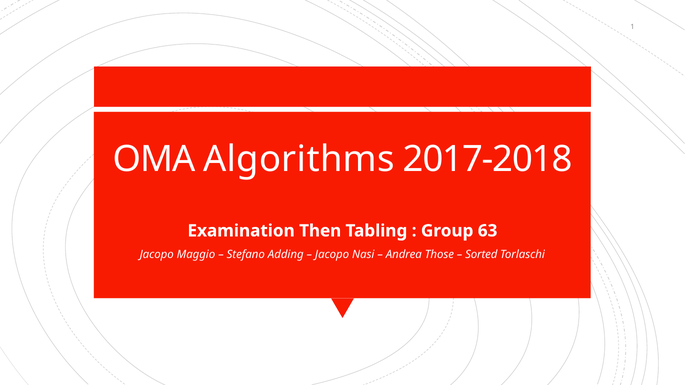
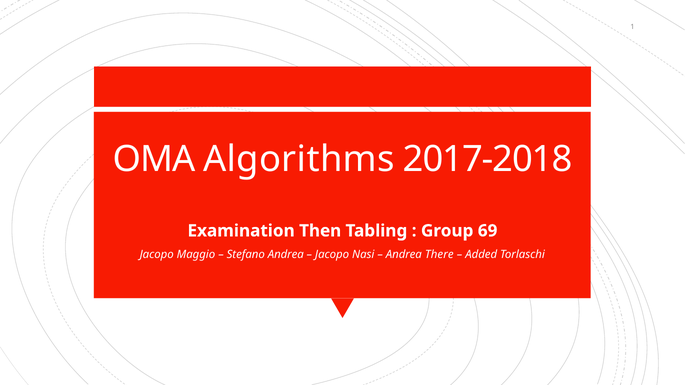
63: 63 -> 69
Stefano Adding: Adding -> Andrea
Those: Those -> There
Sorted: Sorted -> Added
